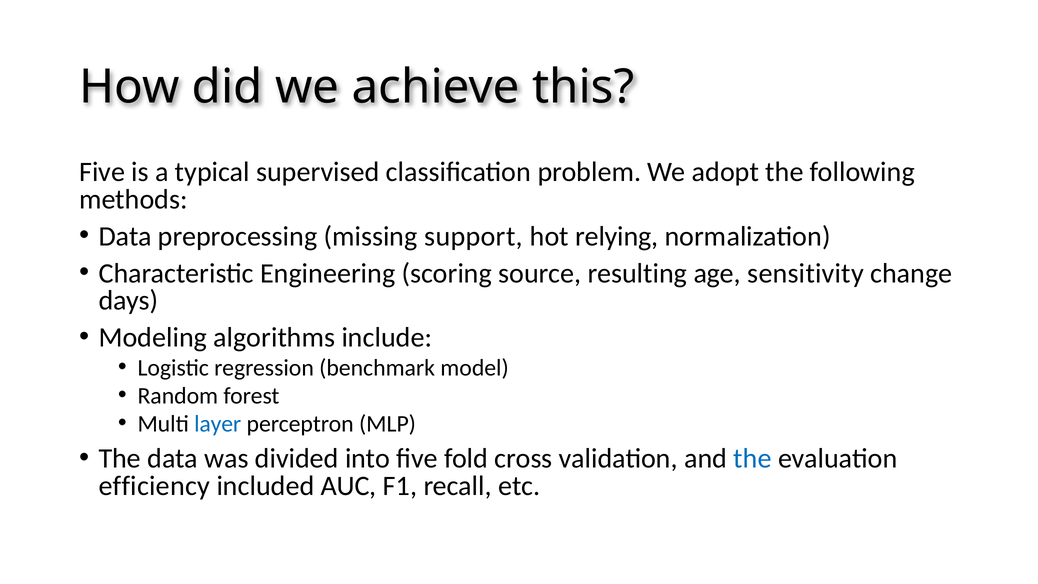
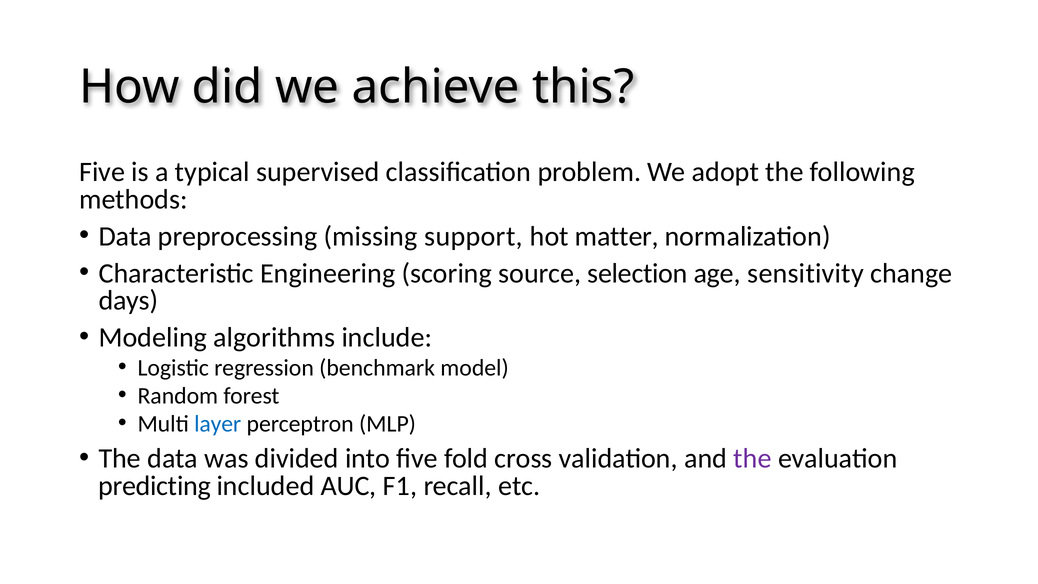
relying: relying -> matter
resulting: resulting -> selection
the at (753, 458) colour: blue -> purple
efficiency: efficiency -> predicting
